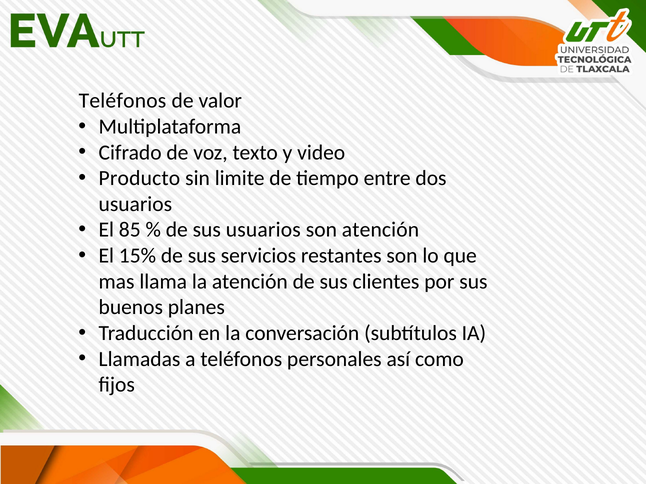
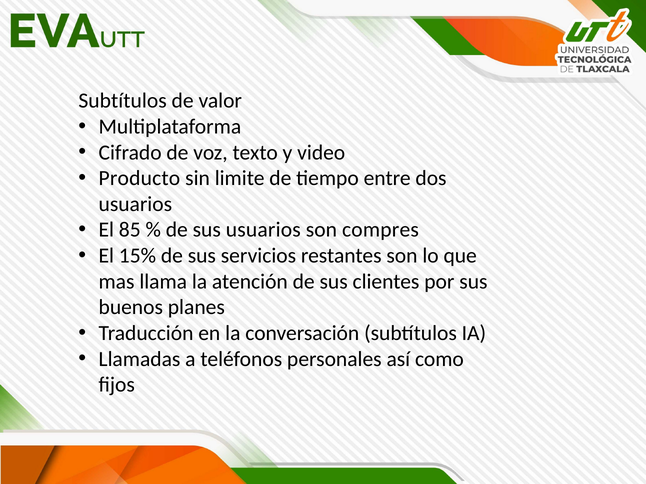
Teléfonos at (122, 101): Teléfonos -> Subtítulos
son atención: atención -> compres
